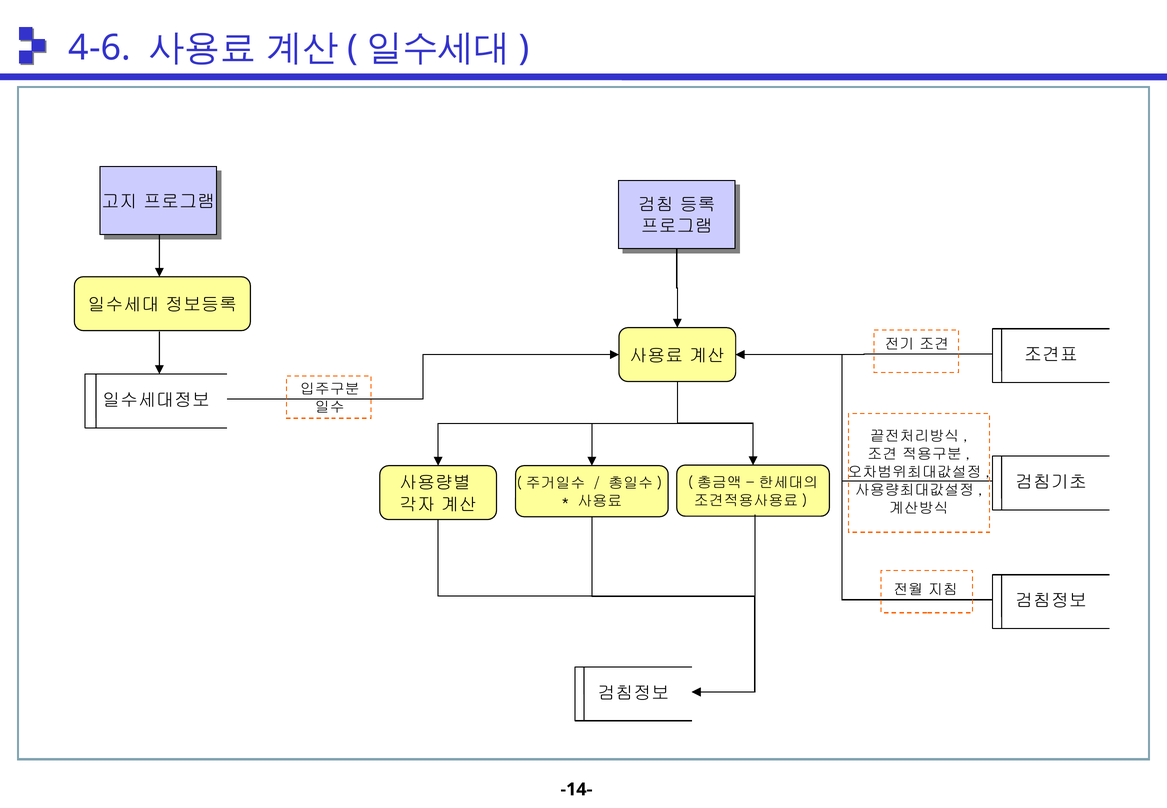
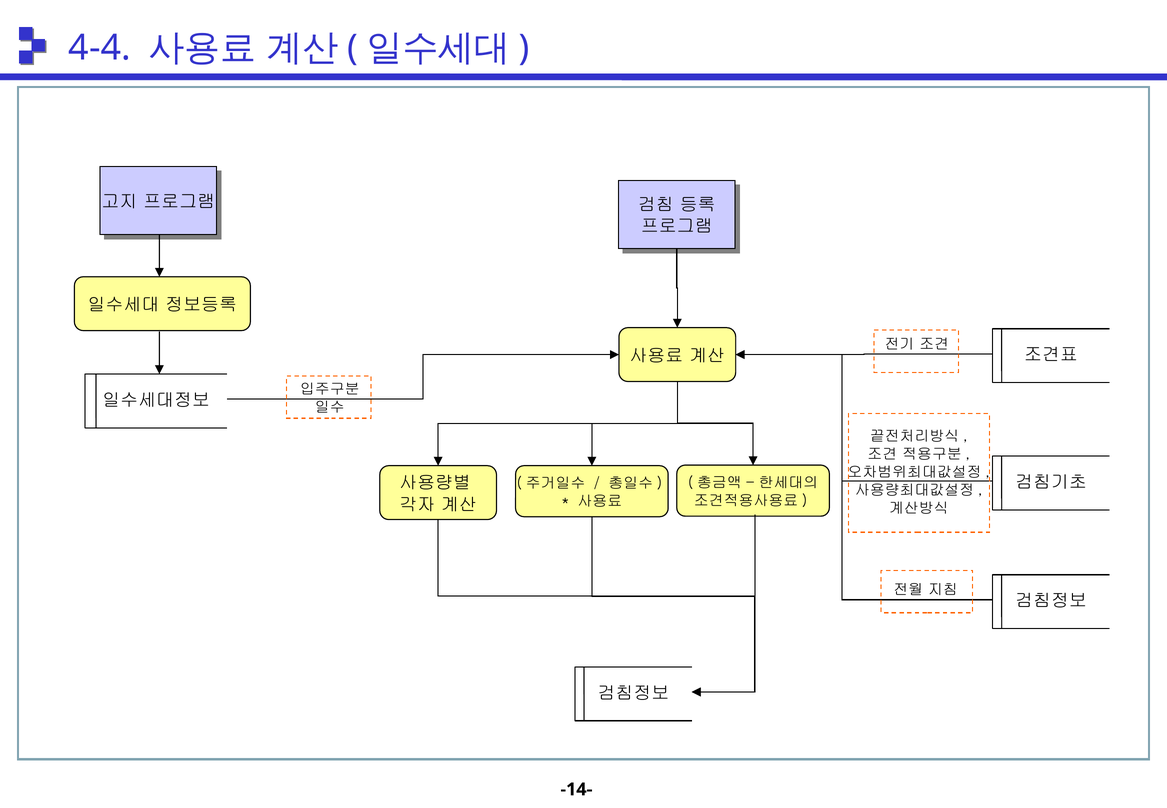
4-6: 4-6 -> 4-4
